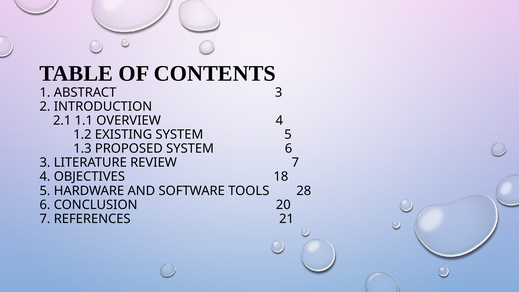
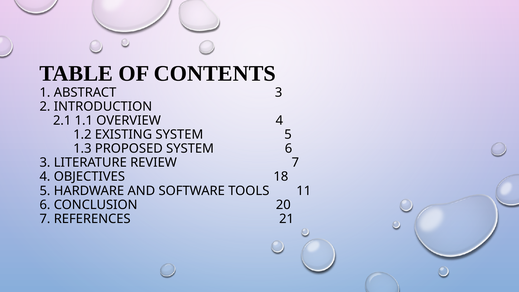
28: 28 -> 11
